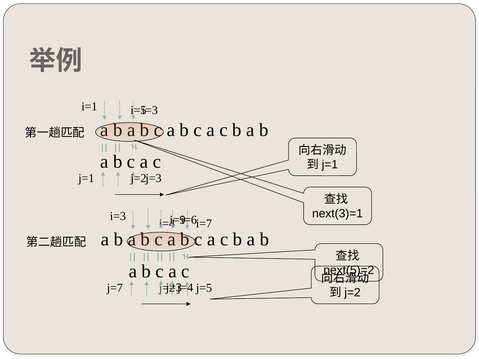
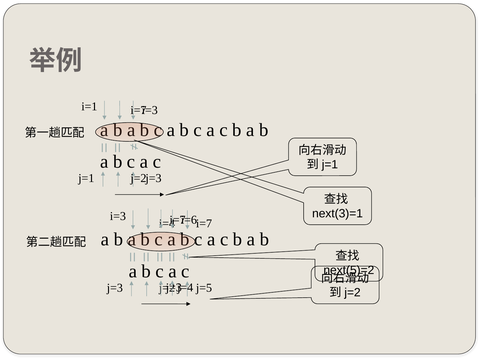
i=5 at (138, 110): i=5 -> i=7
i=9 at (178, 220): i=9 -> i=7
j=7 at (115, 288): j=7 -> j=3
